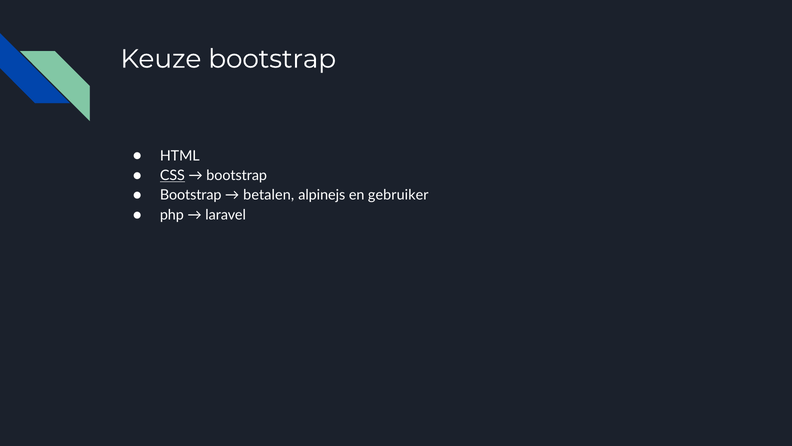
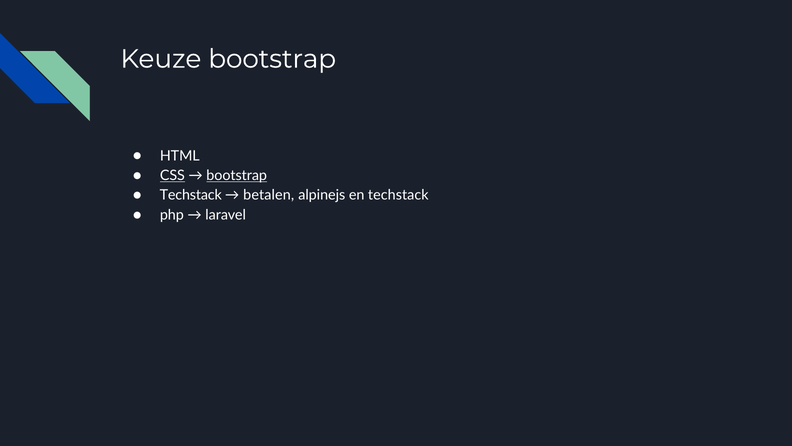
bootstrap at (237, 175) underline: none -> present
Bootstrap at (191, 195): Bootstrap -> Techstack
en gebruiker: gebruiker -> techstack
